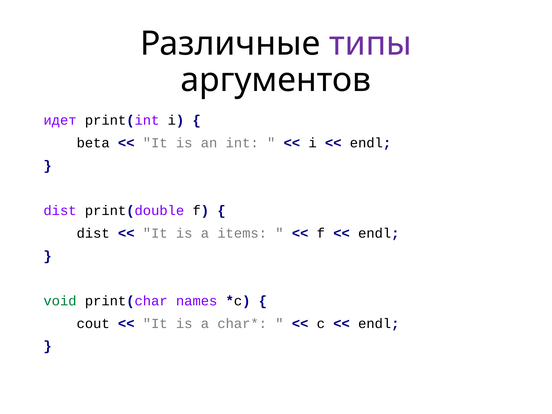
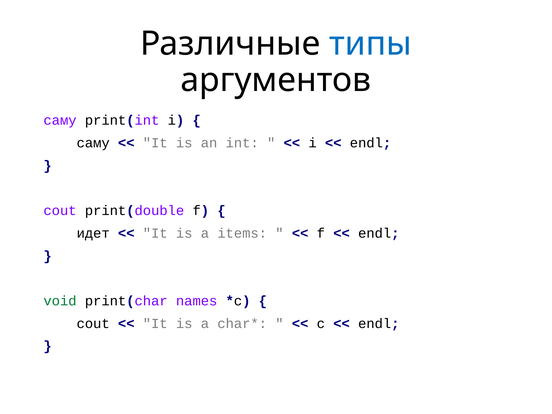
типы colour: purple -> blue
идет at (60, 120): идет -> саму
beta at (93, 143): beta -> саму
dist at (60, 211): dist -> cout
dist at (93, 233): dist -> идет
